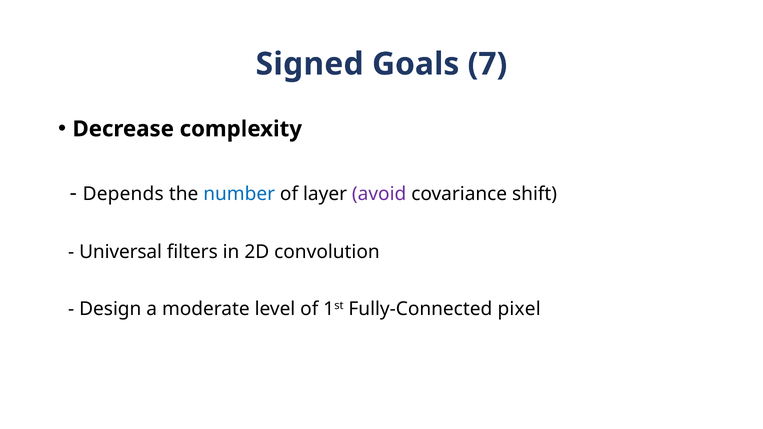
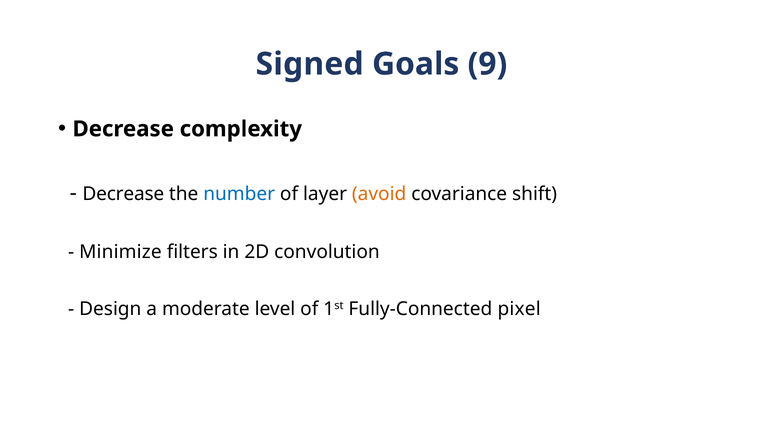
7: 7 -> 9
Depends at (123, 194): Depends -> Decrease
avoid colour: purple -> orange
Universal: Universal -> Minimize
